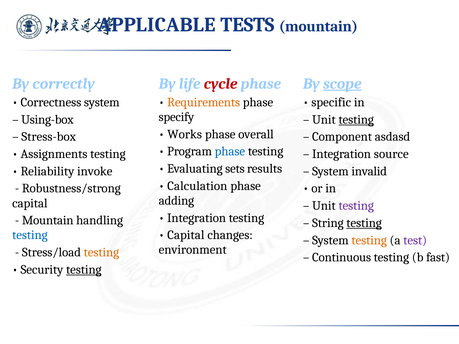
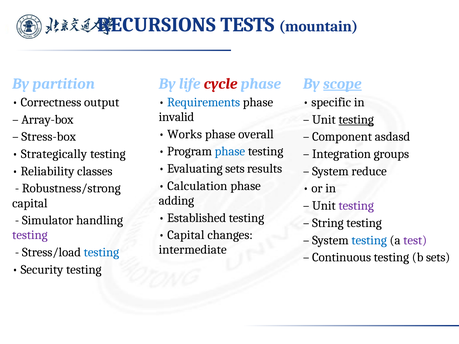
APPLICABLE: APPLICABLE -> RECURSIONS
correctly: correctly -> partition
Correctness system: system -> output
Requirements colour: orange -> blue
specify: specify -> invalid
Using-box: Using-box -> Array-box
Assignments: Assignments -> Strategically
source: source -> groups
invoke: invoke -> classes
invalid: invalid -> reduce
Integration at (197, 218): Integration -> Established
Mountain at (48, 221): Mountain -> Simulator
testing at (364, 223) underline: present -> none
testing at (30, 235) colour: blue -> purple
testing at (369, 240) colour: orange -> blue
environment: environment -> intermediate
testing at (101, 252) colour: orange -> blue
b fast: fast -> sets
testing at (84, 270) underline: present -> none
